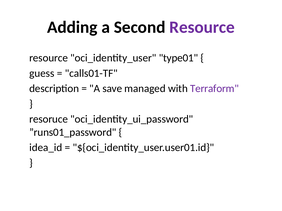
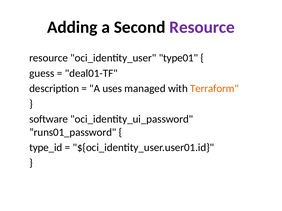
calls01-TF: calls01-TF -> deal01-TF
save: save -> uses
Terraform colour: purple -> orange
resoruce: resoruce -> software
idea_id: idea_id -> type_id
